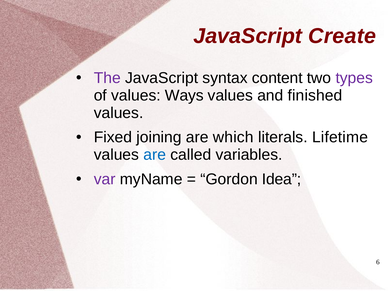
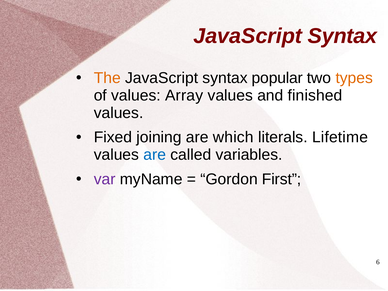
Create at (342, 36): Create -> Syntax
The colour: purple -> orange
content: content -> popular
types colour: purple -> orange
Ways: Ways -> Array
Idea: Idea -> First
